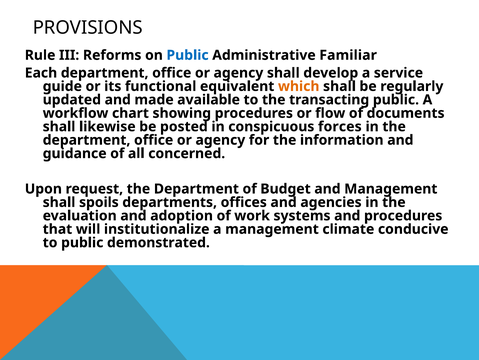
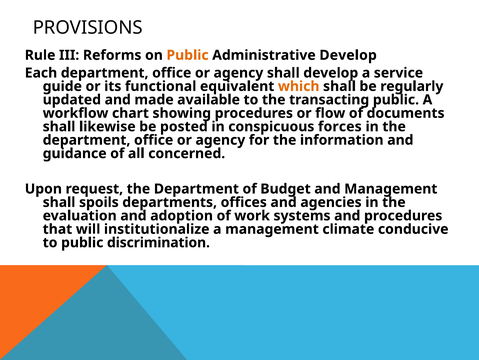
Public at (188, 55) colour: blue -> orange
Administrative Familiar: Familiar -> Develop
demonstrated: demonstrated -> discrimination
